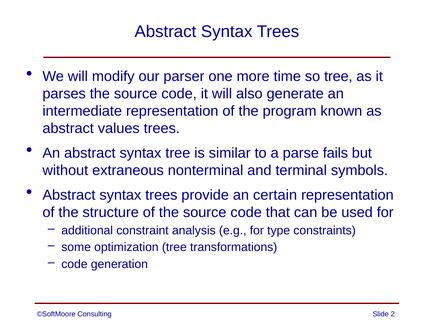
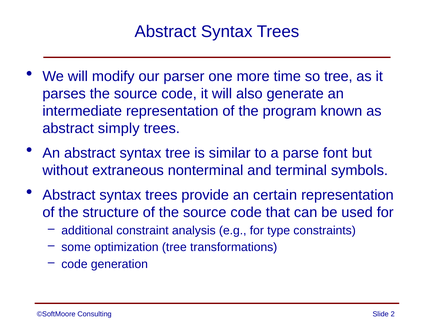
values: values -> simply
fails: fails -> font
